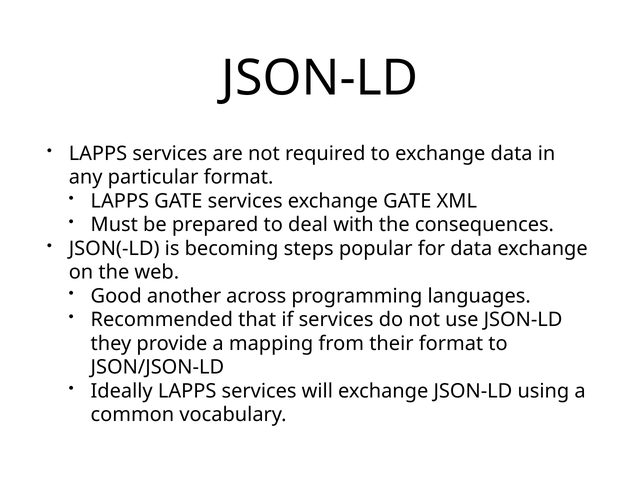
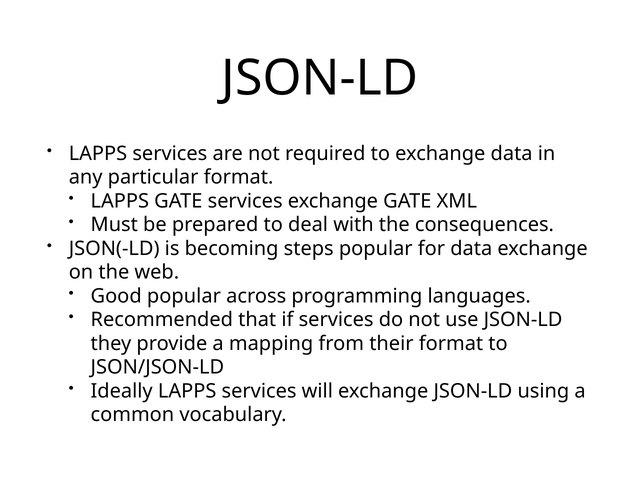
Good another: another -> popular
